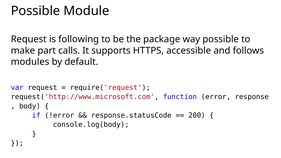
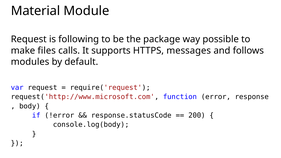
Possible at (35, 11): Possible -> Material
part: part -> files
accessible: accessible -> messages
